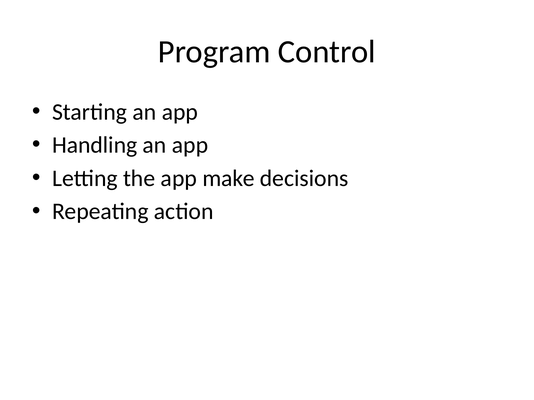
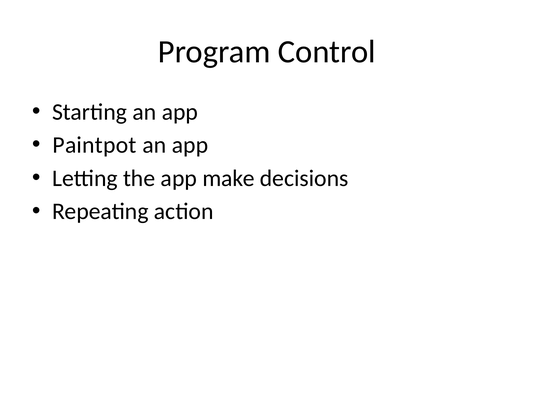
Handling: Handling -> Paintpot
